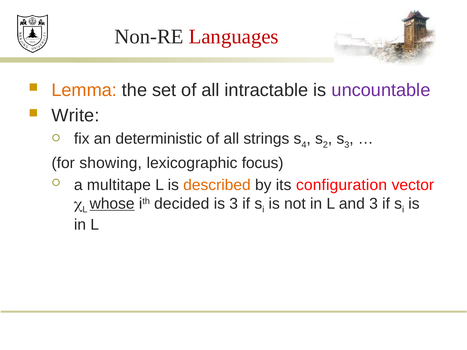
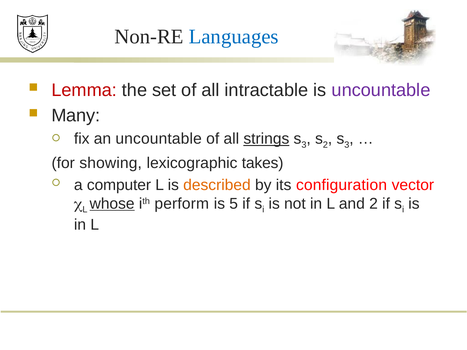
Languages colour: red -> blue
Lemma colour: orange -> red
Write: Write -> Many
an deterministic: deterministic -> uncountable
strings underline: none -> present
4 at (304, 145): 4 -> 3
focus: focus -> takes
multitape: multitape -> computer
decided: decided -> perform
is 3: 3 -> 5
and 3: 3 -> 2
